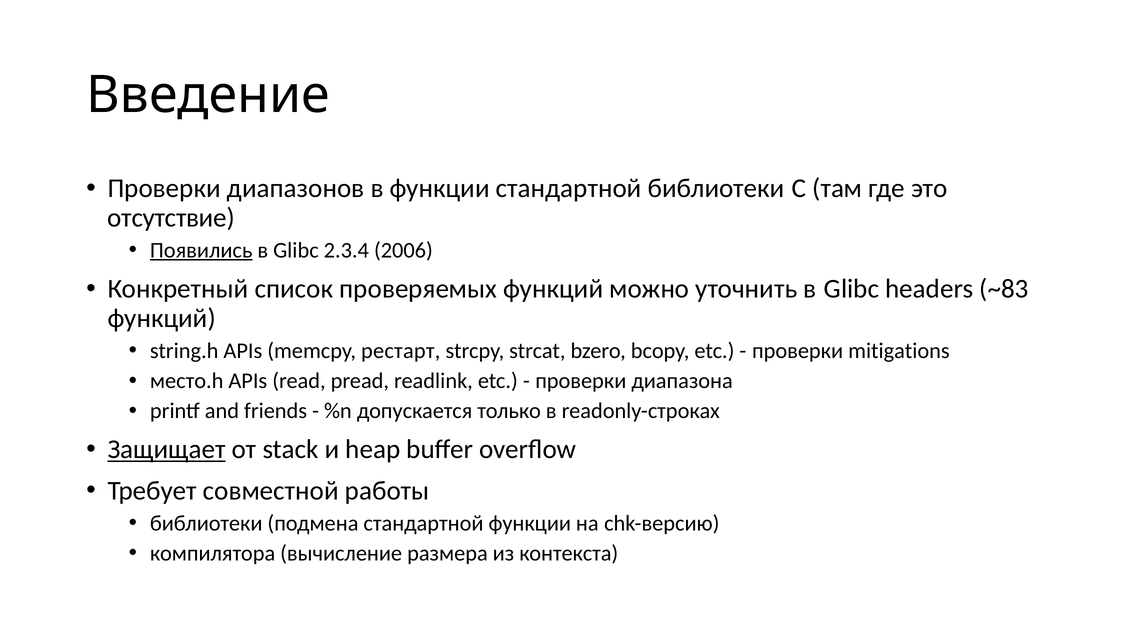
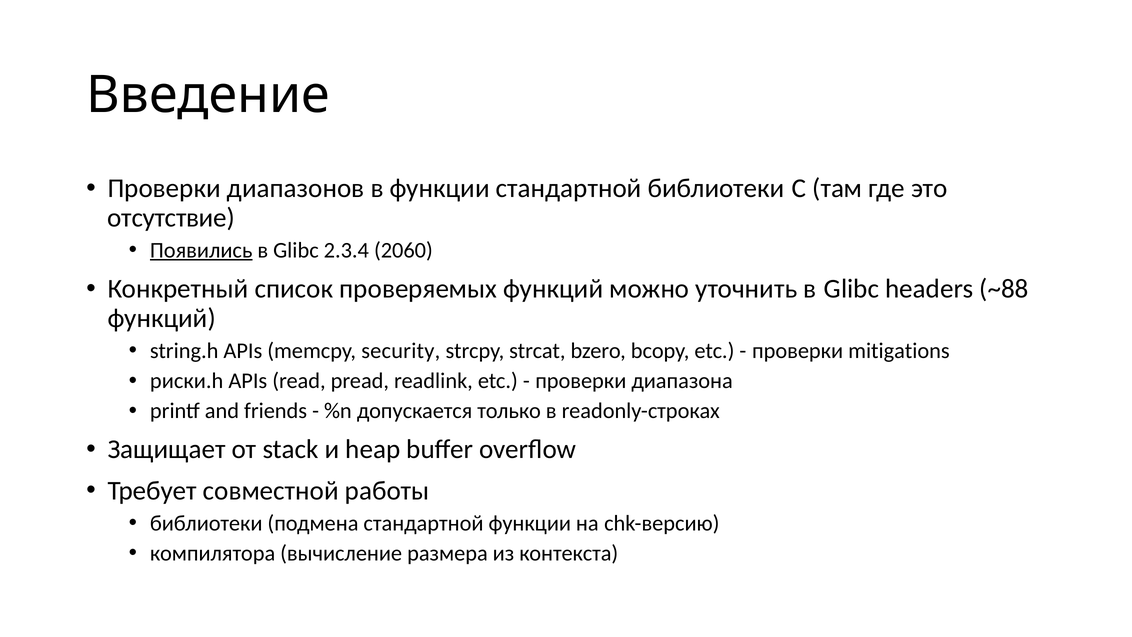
2006: 2006 -> 2060
~83: ~83 -> ~88
рестарт: рестарт -> security
место.h: место.h -> риски.h
Защищает underline: present -> none
